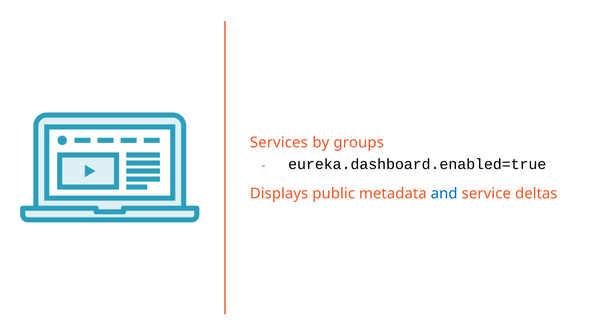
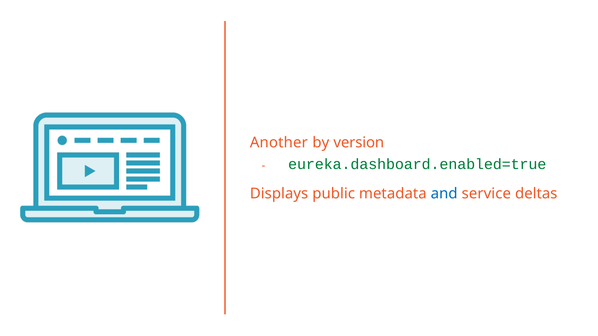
Services: Services -> Another
groups: groups -> version
eureka.dashboard.enabled=true colour: black -> green
